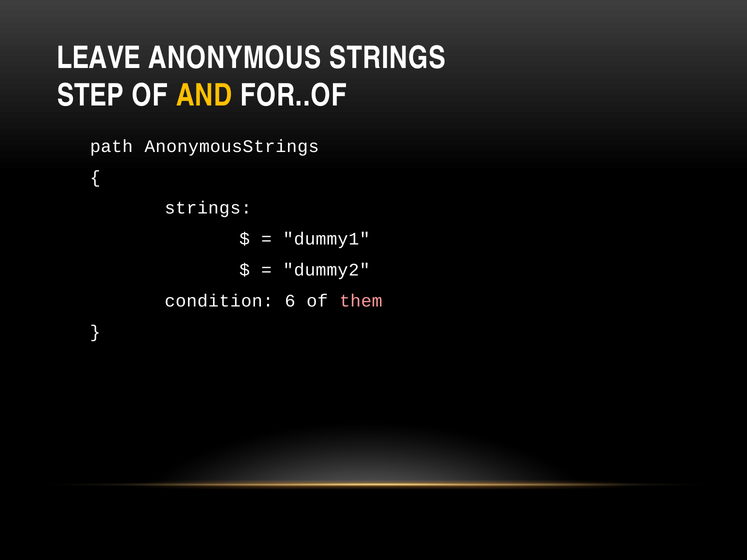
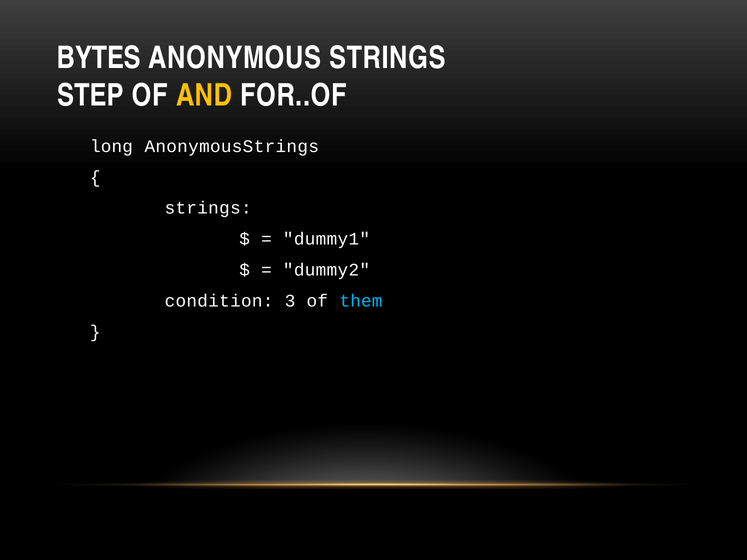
LEAVE: LEAVE -> BYTES
path: path -> long
6: 6 -> 3
them colour: pink -> light blue
